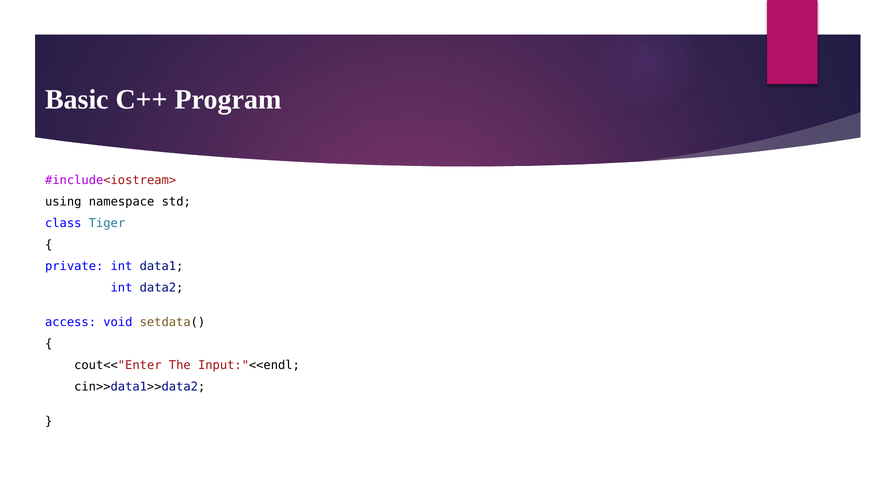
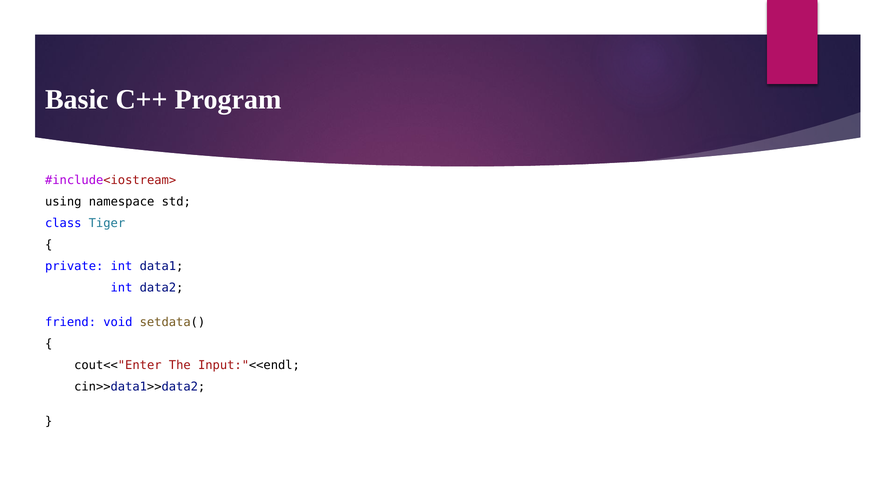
access: access -> friend
